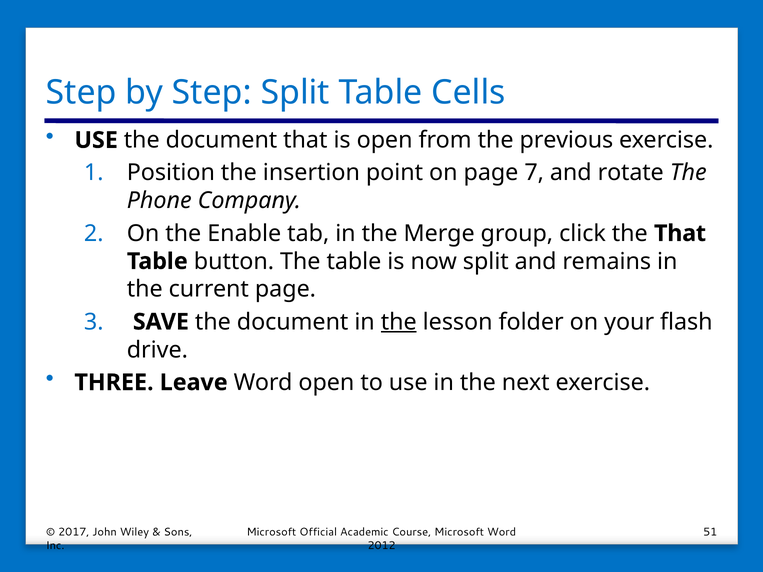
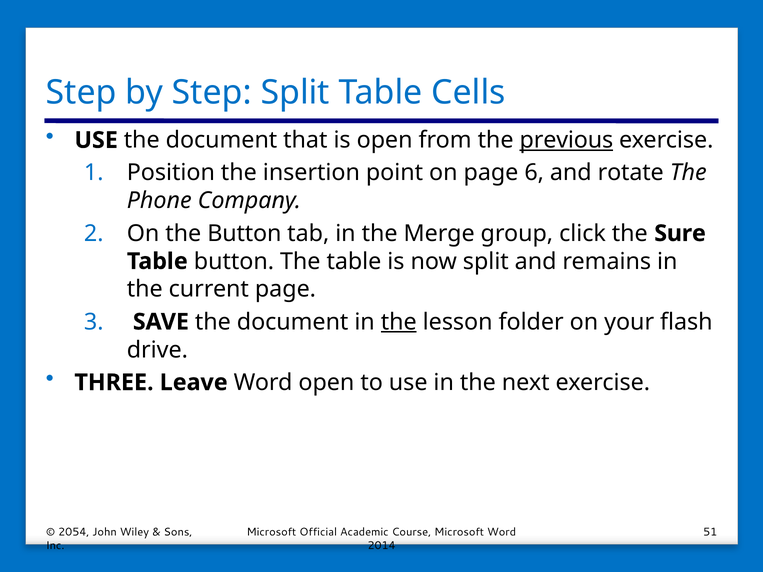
previous underline: none -> present
7: 7 -> 6
the Enable: Enable -> Button
the That: That -> Sure
2017: 2017 -> 2054
2012: 2012 -> 2014
